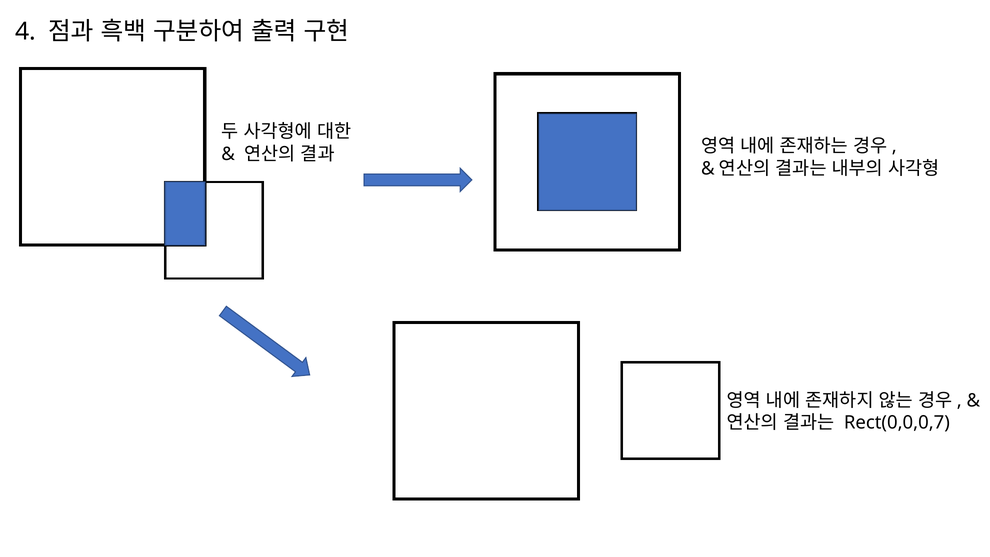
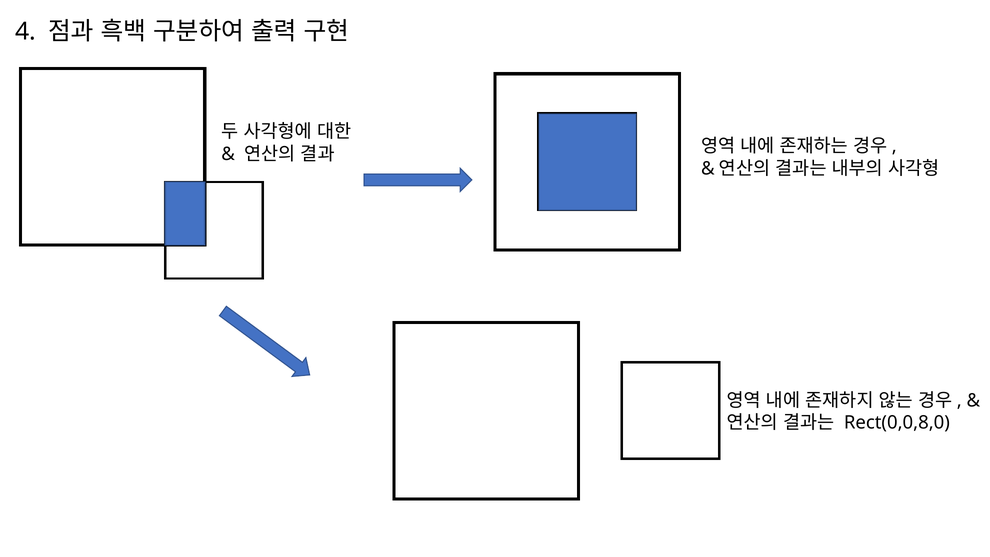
Rect(0,0,0,7: Rect(0,0,0,7 -> Rect(0,0,8,0
